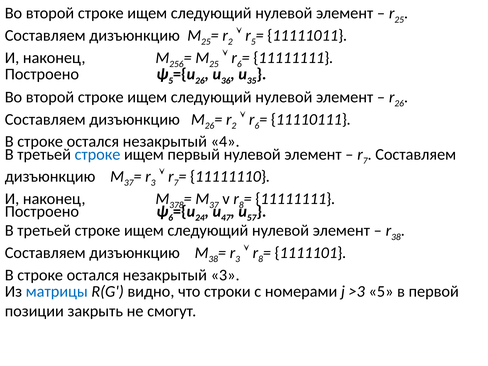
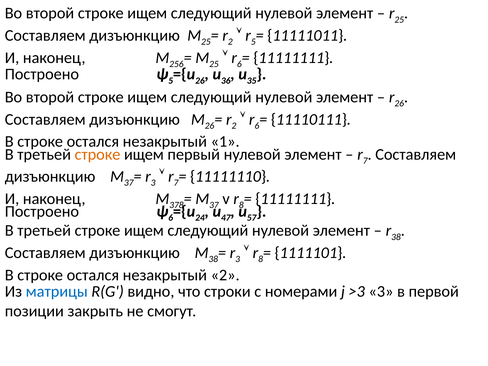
4: 4 -> 1
строке at (97, 154) colour: blue -> orange
незакрытый 3: 3 -> 2
>3 5: 5 -> 3
